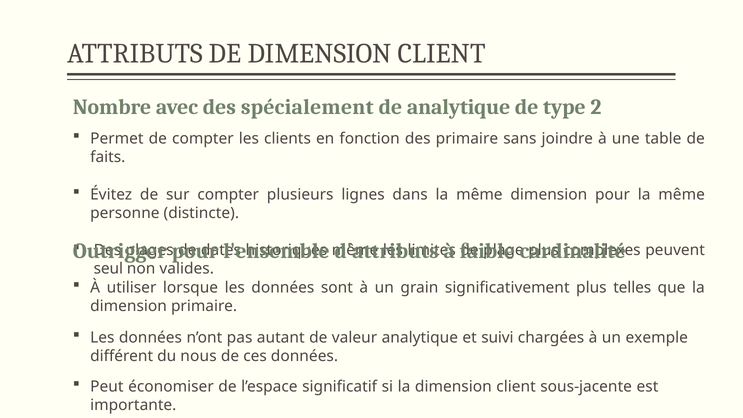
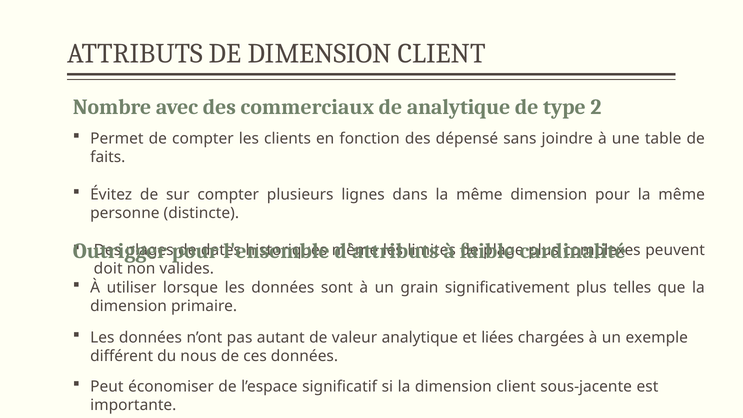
spécialement: spécialement -> commerciaux
des primaire: primaire -> dépensé
seul: seul -> doit
suivi: suivi -> liées
